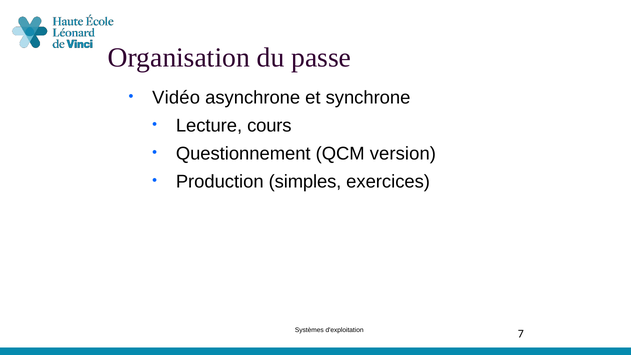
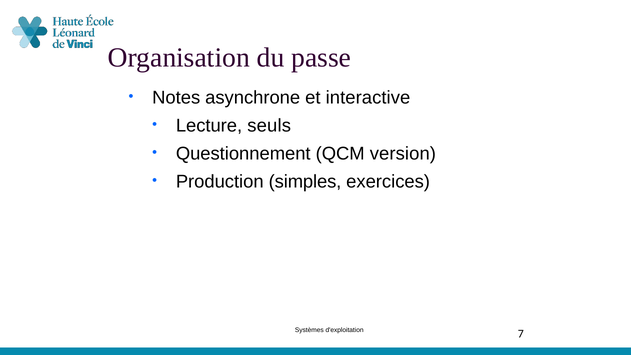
Vidéo: Vidéo -> Notes
synchrone: synchrone -> interactive
cours: cours -> seuls
